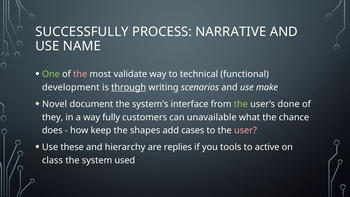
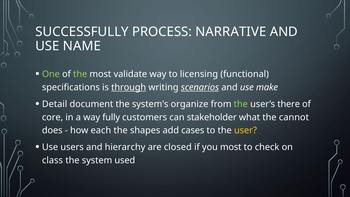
the at (80, 74) colour: pink -> light green
technical: technical -> licensing
development: development -> specifications
scenarios underline: none -> present
Novel: Novel -> Detail
interface: interface -> organize
done: done -> there
they: they -> core
unavailable: unavailable -> stakeholder
chance: chance -> cannot
keep: keep -> each
user colour: pink -> yellow
these: these -> users
replies: replies -> closed
you tools: tools -> most
active: active -> check
